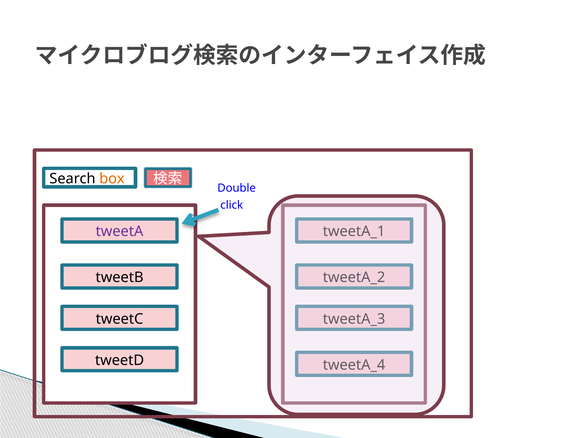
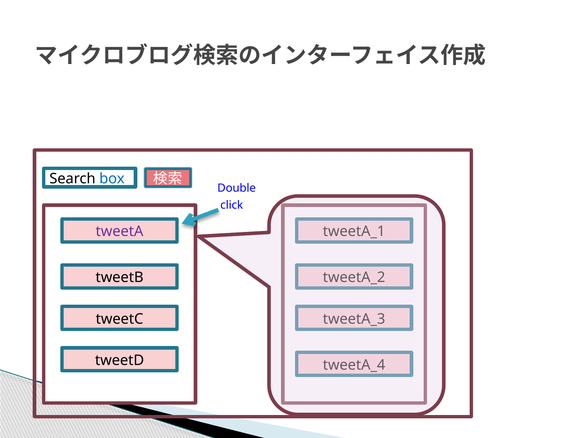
box colour: orange -> blue
